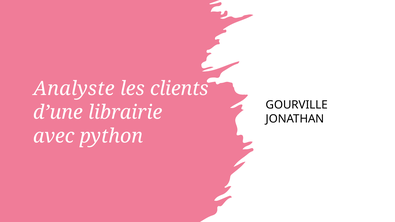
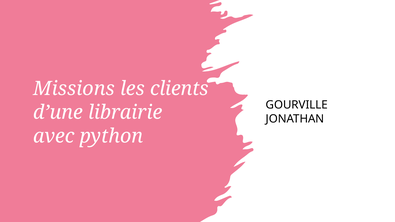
Analyste: Analyste -> Missions
